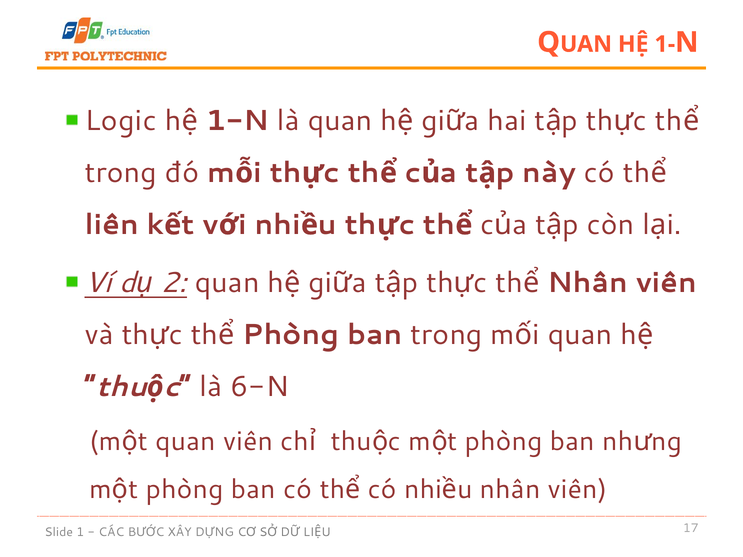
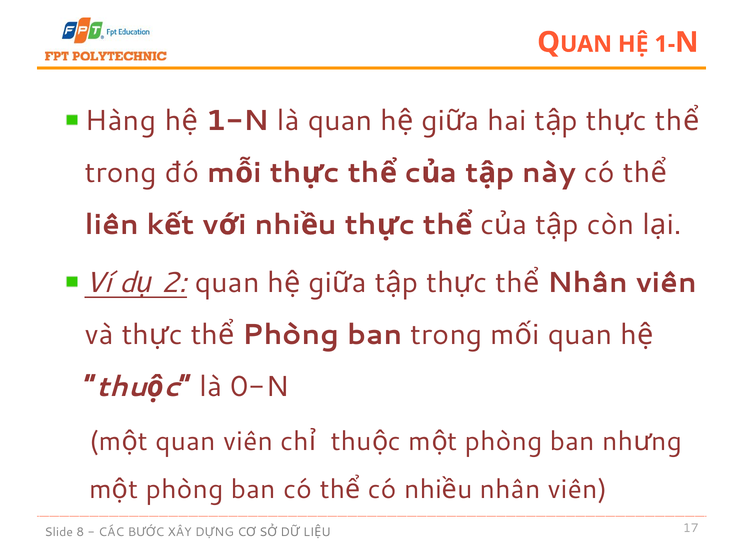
Logic: Logic -> Hàng
6-N: 6-N -> 0-N
1: 1 -> 8
